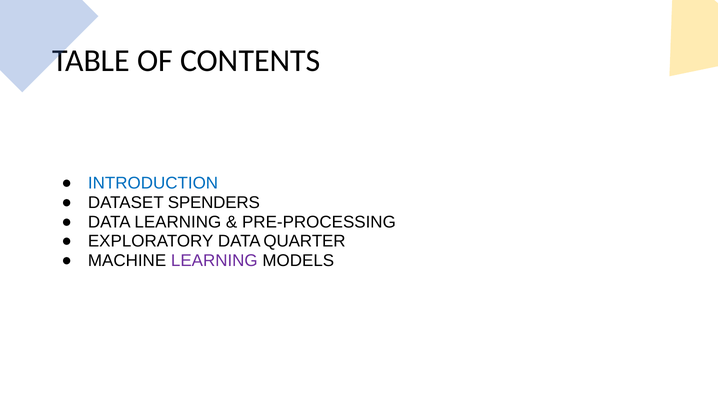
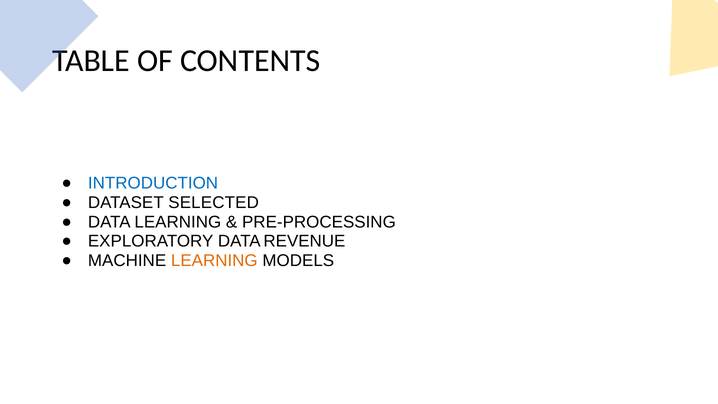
SPENDERS: SPENDERS -> SELECTED
QUARTER: QUARTER -> REVENUE
LEARNING at (214, 261) colour: purple -> orange
